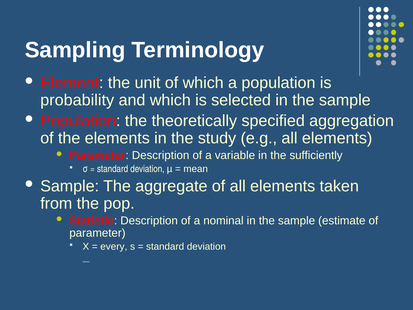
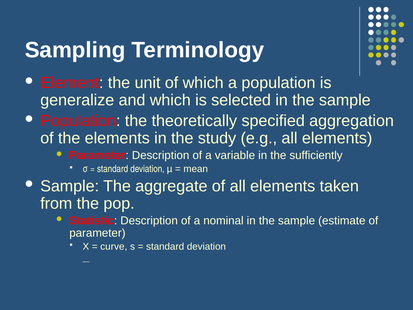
probability: probability -> generalize
every: every -> curve
